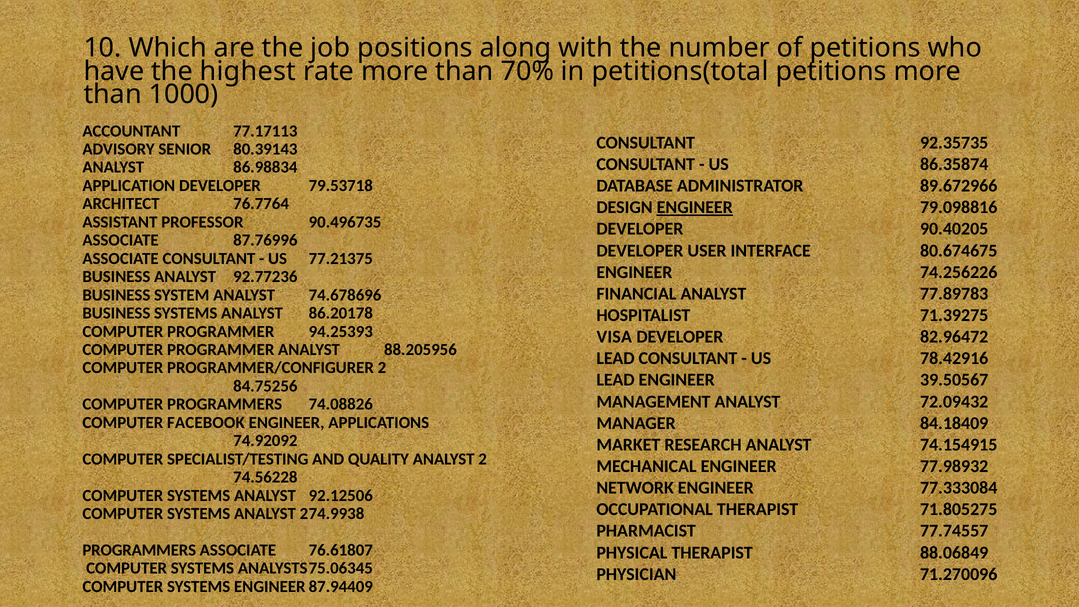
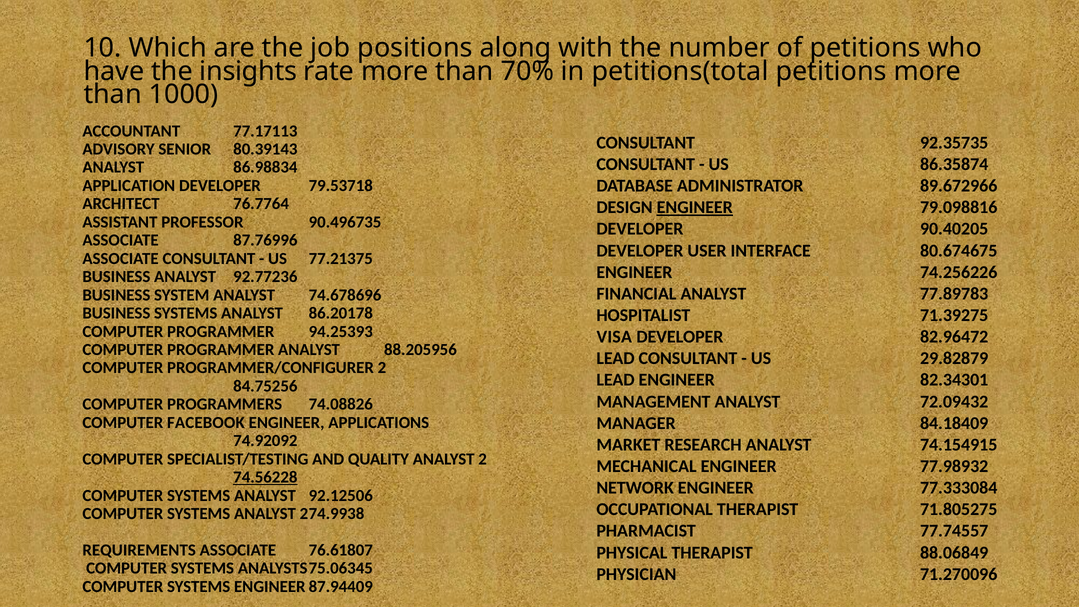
highest: highest -> insights
78.42916: 78.42916 -> 29.82879
39.50567: 39.50567 -> 82.34301
74.56228 underline: none -> present
PROGRAMMERS at (139, 550): PROGRAMMERS -> REQUIREMENTS
